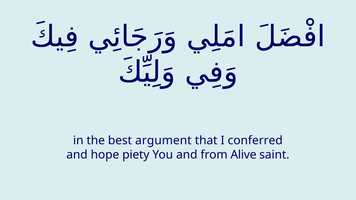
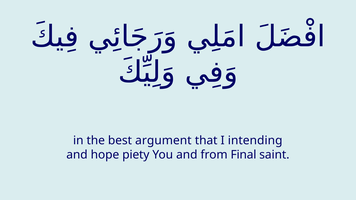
conferred: conferred -> intending
Alive: Alive -> Final
